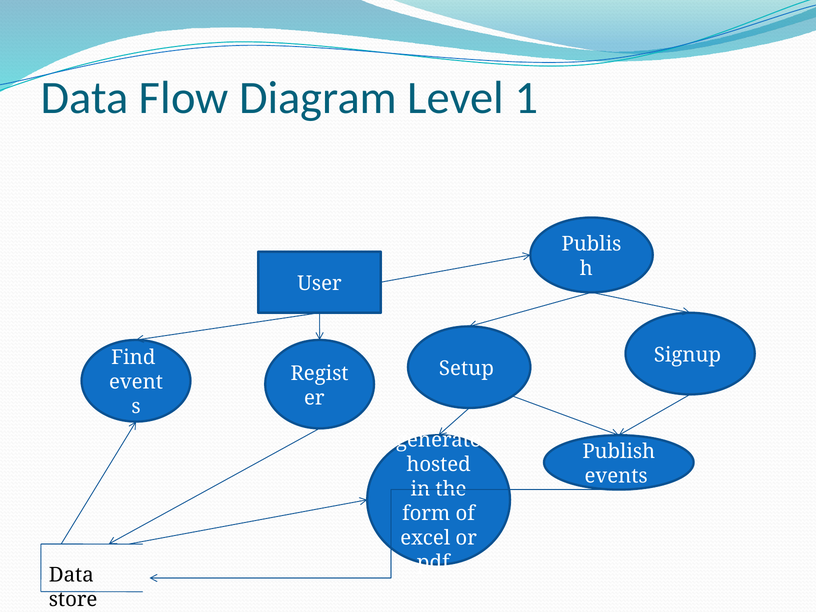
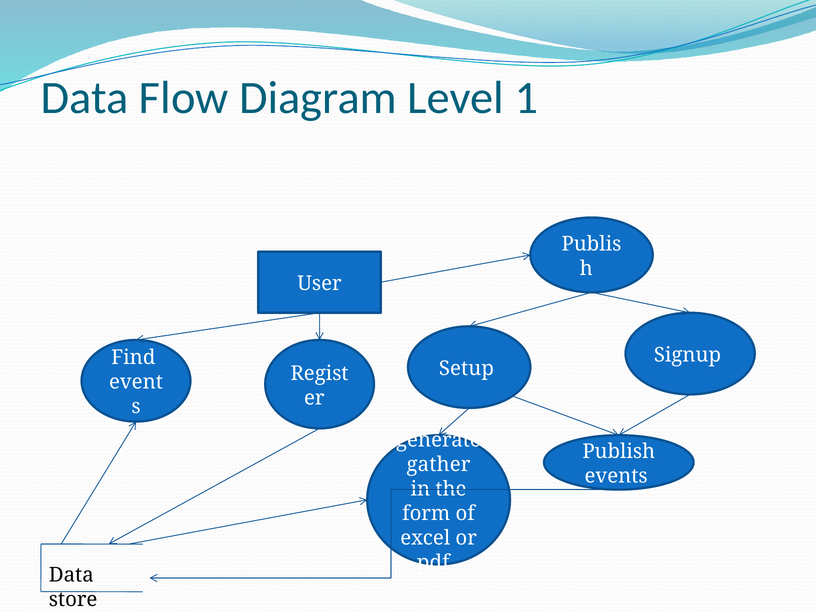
hosted: hosted -> gather
